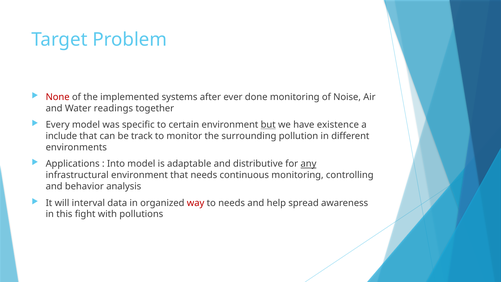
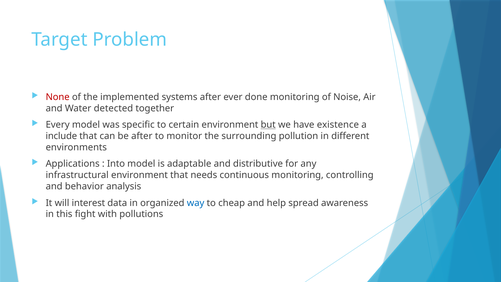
readings: readings -> detected
be track: track -> after
any underline: present -> none
interval: interval -> interest
way colour: red -> blue
to needs: needs -> cheap
